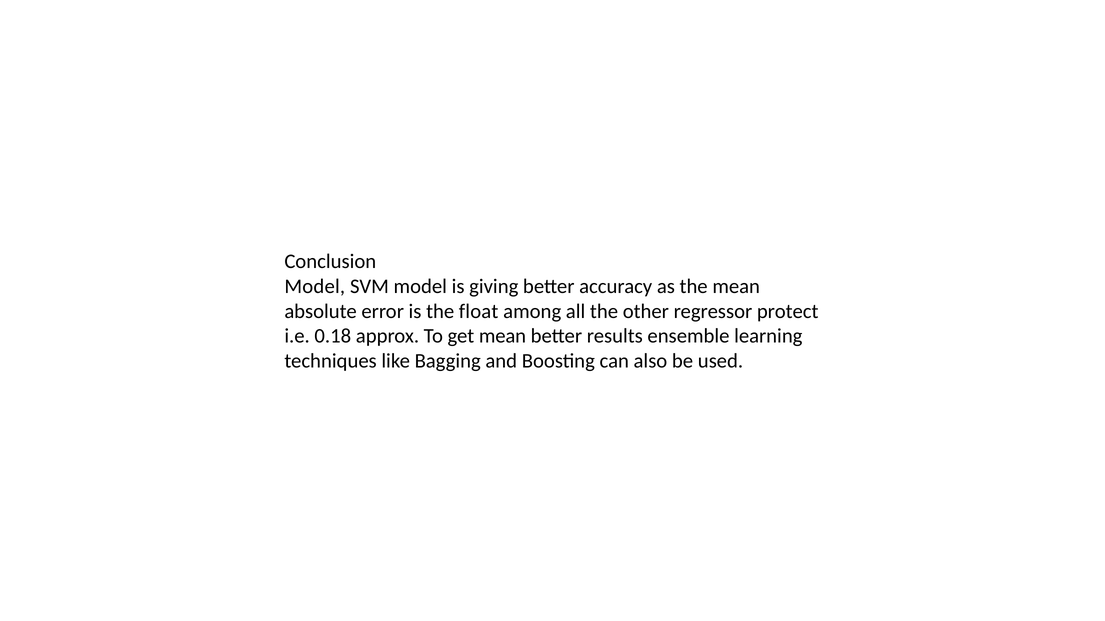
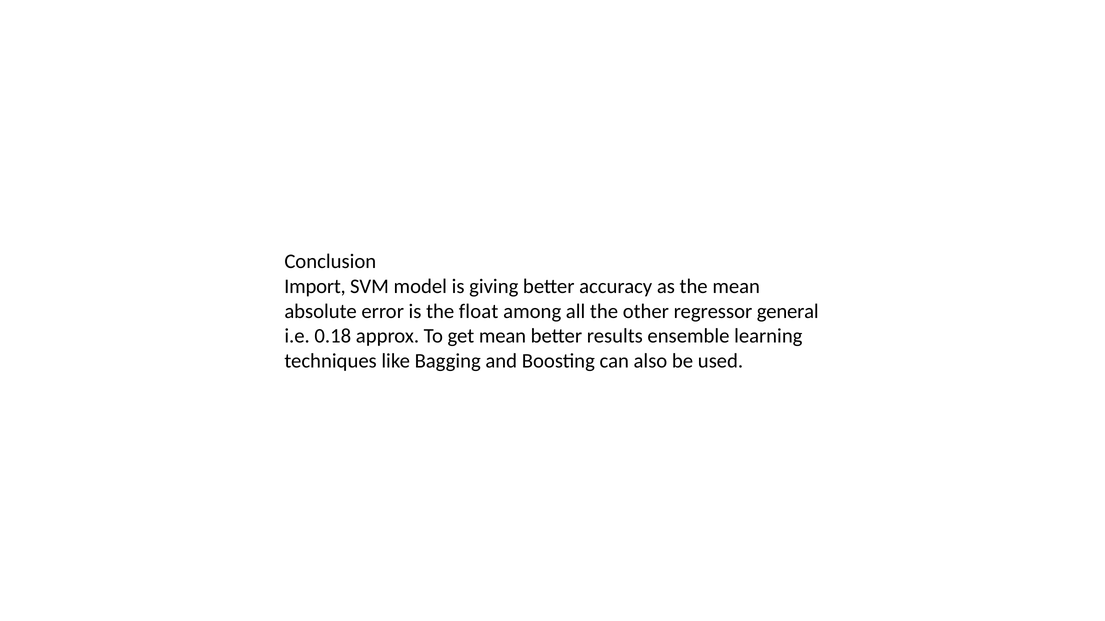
Model at (315, 287): Model -> Import
protect: protect -> general
